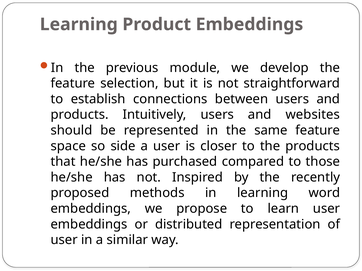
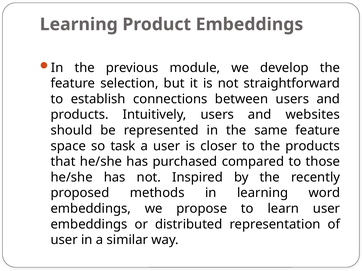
side: side -> task
